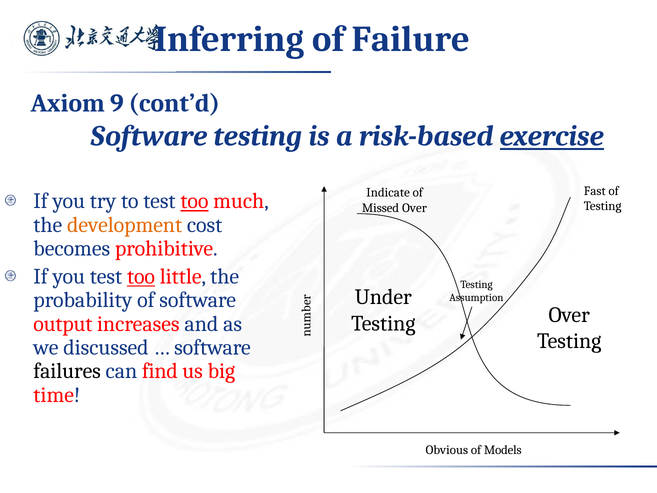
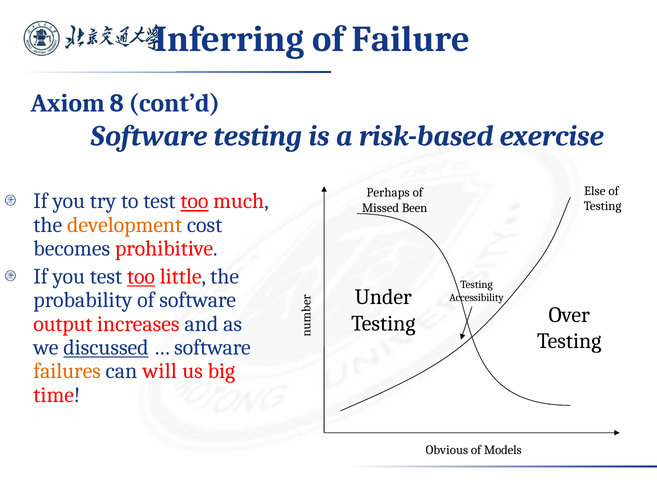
9: 9 -> 8
exercise underline: present -> none
Fast: Fast -> Else
Indicate: Indicate -> Perhaps
Missed Over: Over -> Been
Assumption: Assumption -> Accessibility
discussed underline: none -> present
failures colour: black -> orange
find: find -> will
